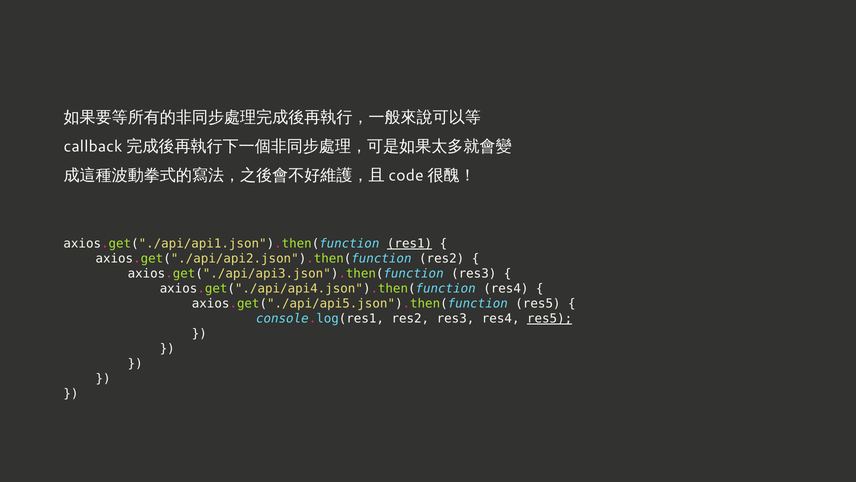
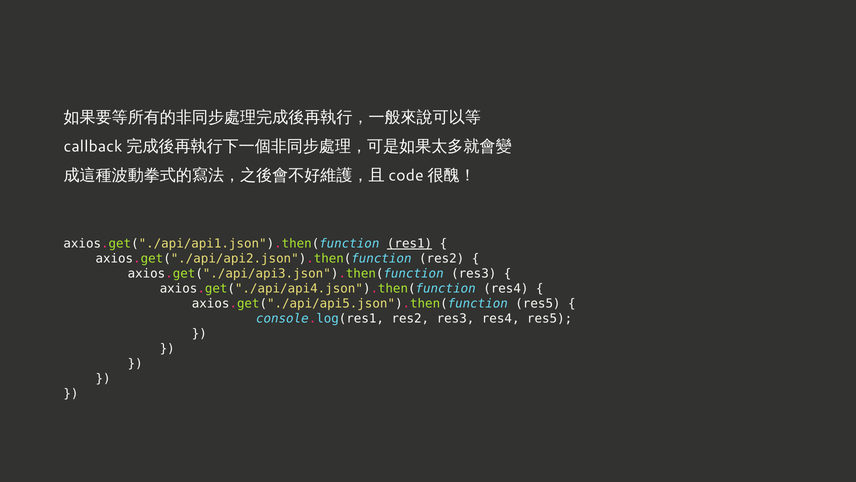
res5 at (550, 318) underline: present -> none
